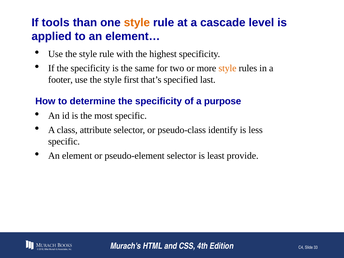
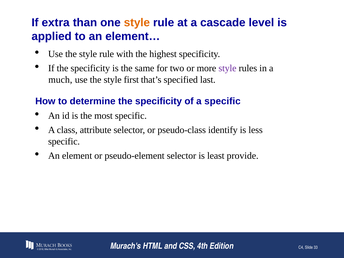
tools: tools -> extra
style at (227, 68) colour: orange -> purple
footer: footer -> much
a purpose: purpose -> specific
